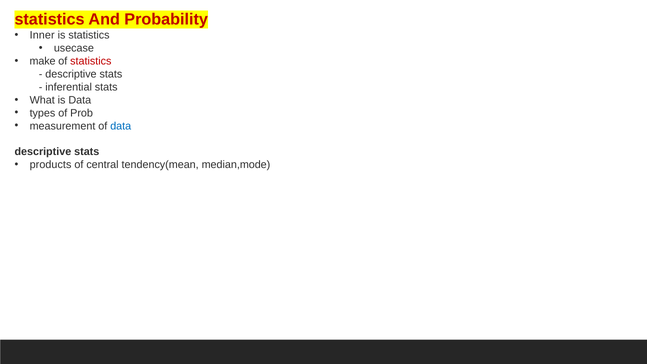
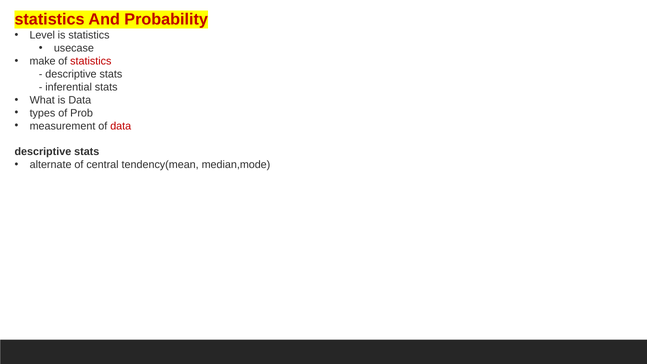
Inner: Inner -> Level
data at (121, 126) colour: blue -> red
products: products -> alternate
